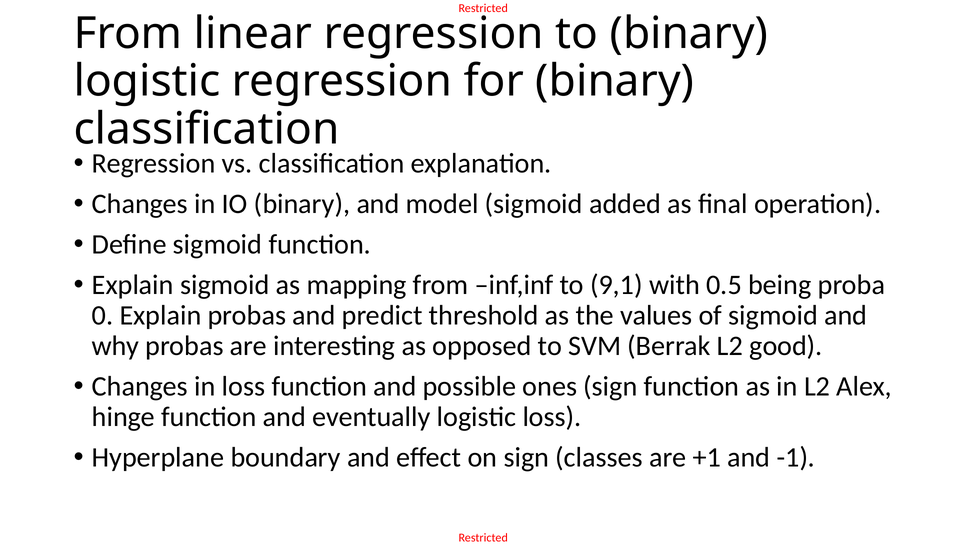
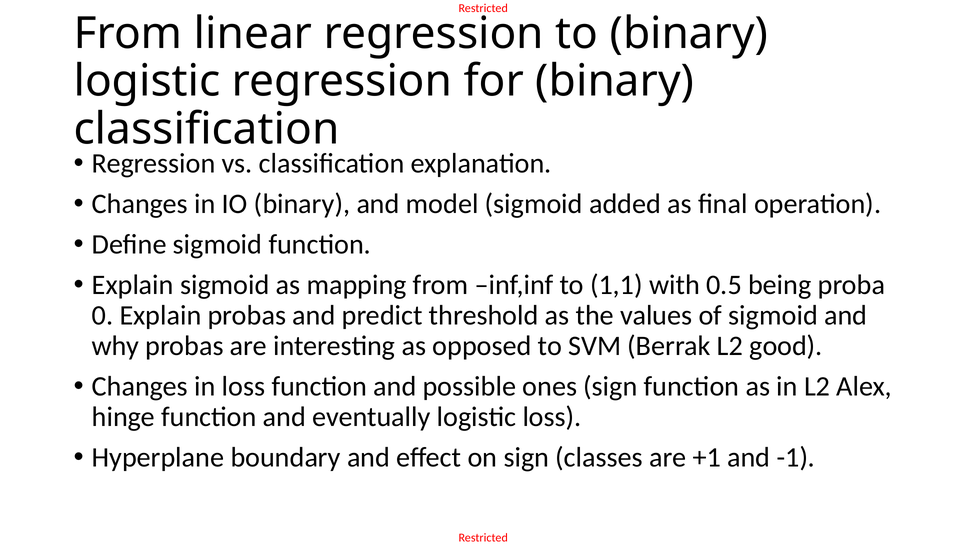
9,1: 9,1 -> 1,1
